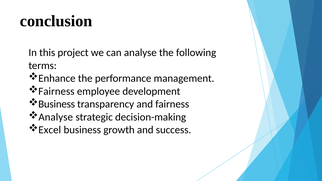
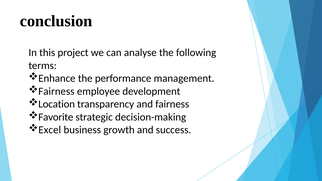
Business at (57, 104): Business -> Location
Analyse at (56, 117): Analyse -> Favorite
